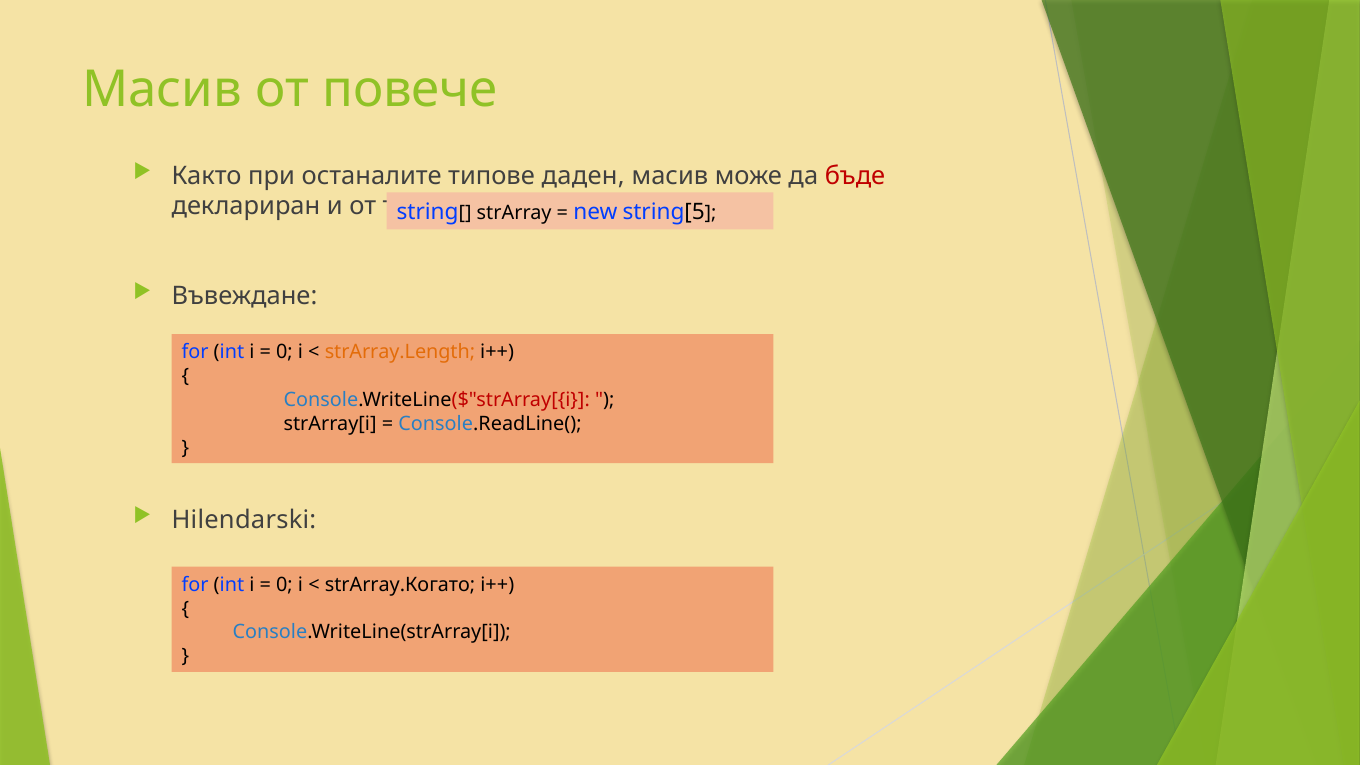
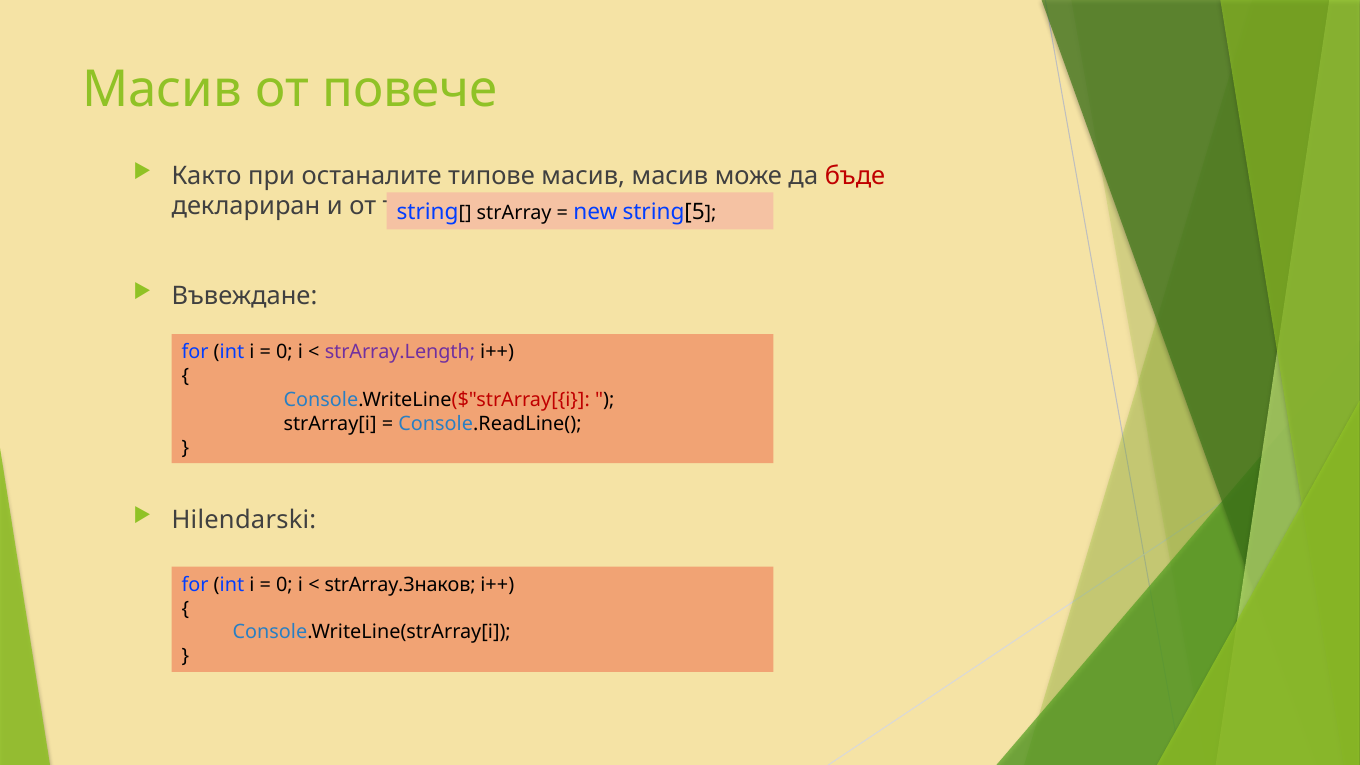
типове даден: даден -> масив
strArray.Length colour: orange -> purple
strArray.Когато: strArray.Когато -> strArray.Знаков
